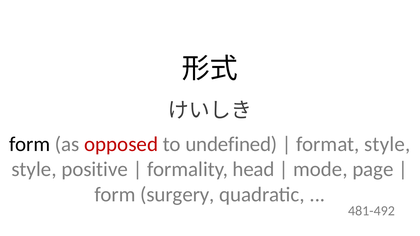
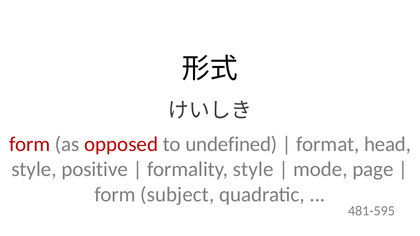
form at (30, 144) colour: black -> red
format style: style -> head
formality head: head -> style
surgery: surgery -> subject
481-492: 481-492 -> 481-595
